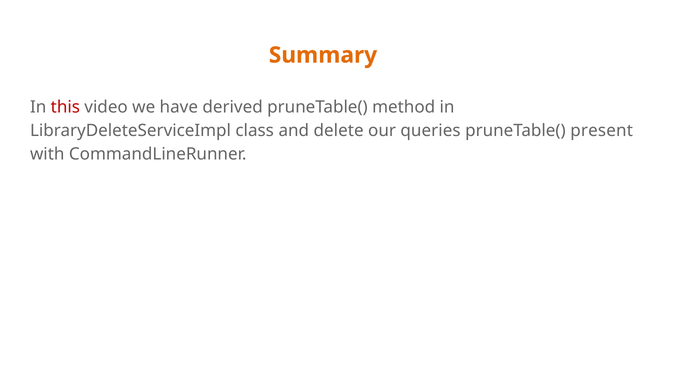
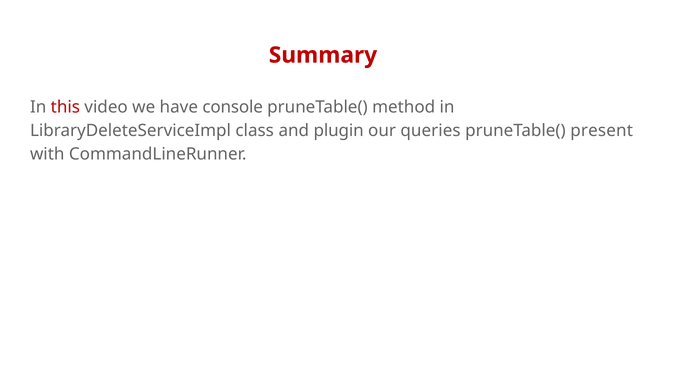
Summary colour: orange -> red
derived: derived -> console
delete: delete -> plugin
